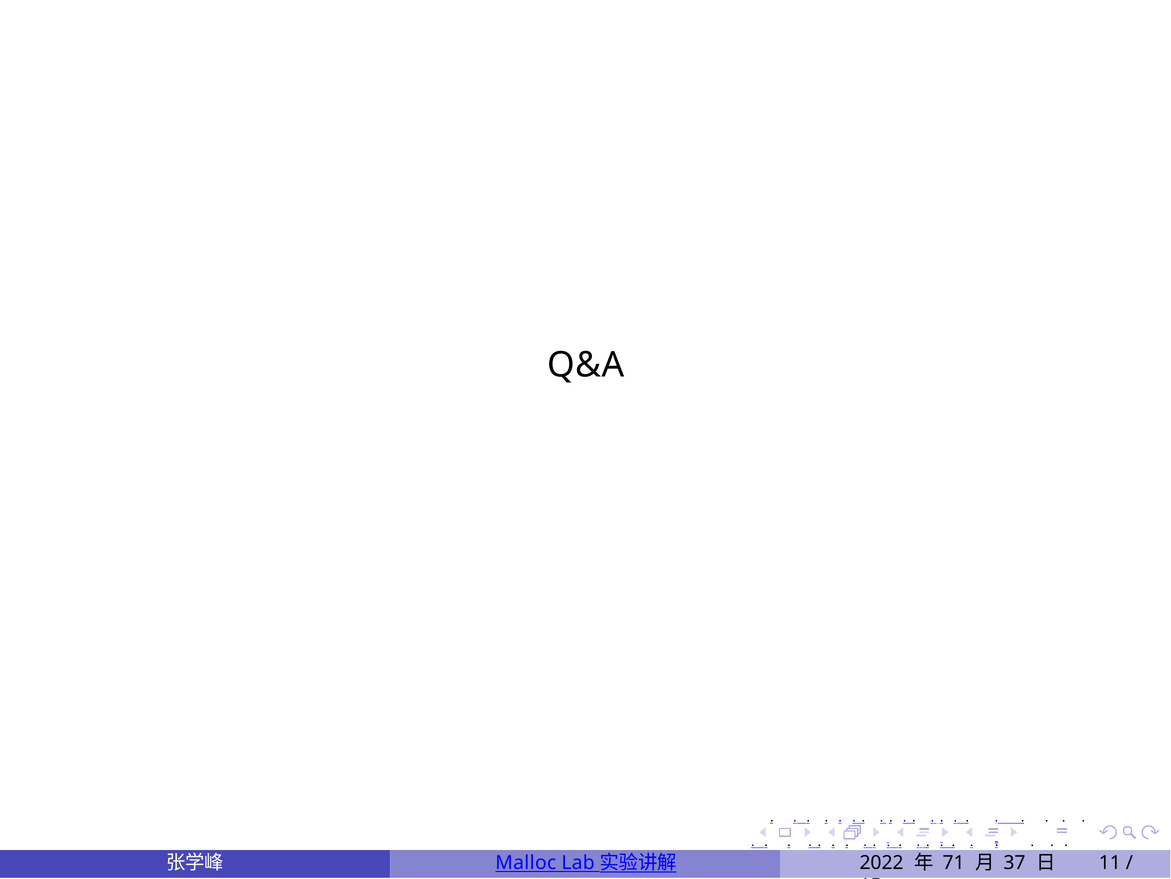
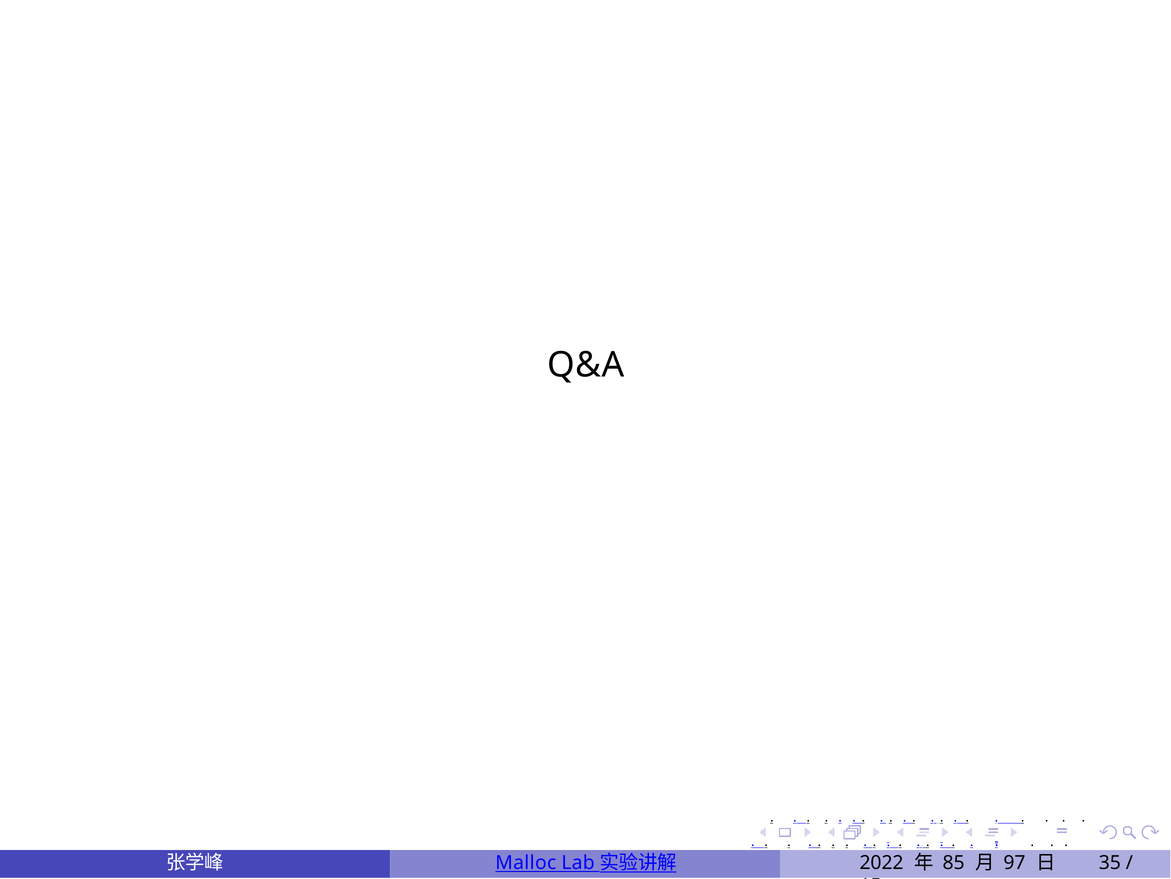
71: 71 -> 85
37: 37 -> 97
11: 11 -> 35
